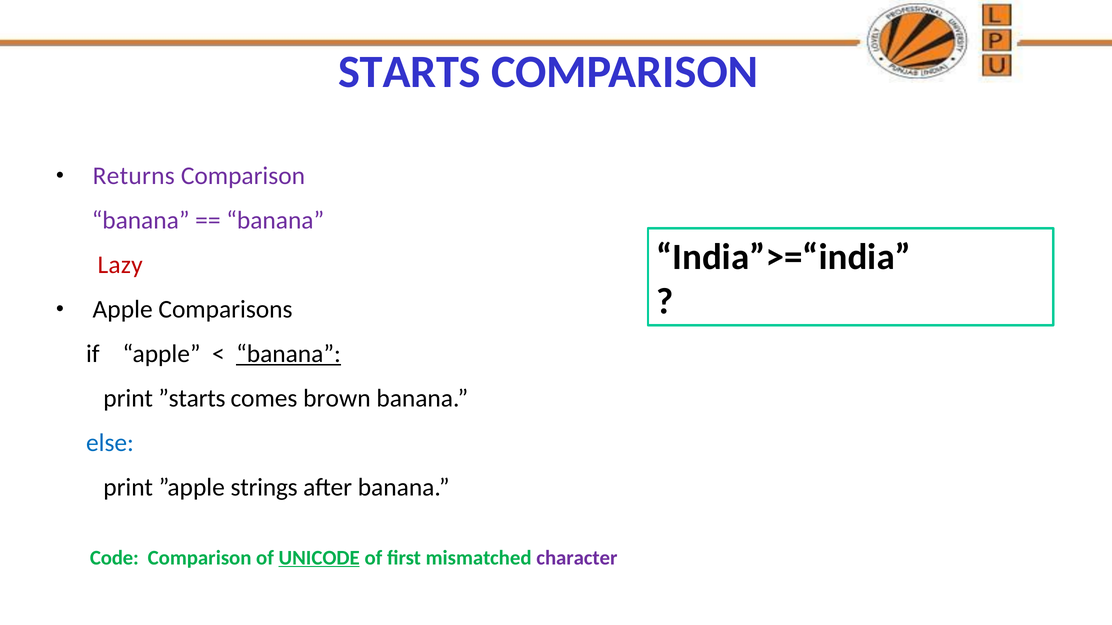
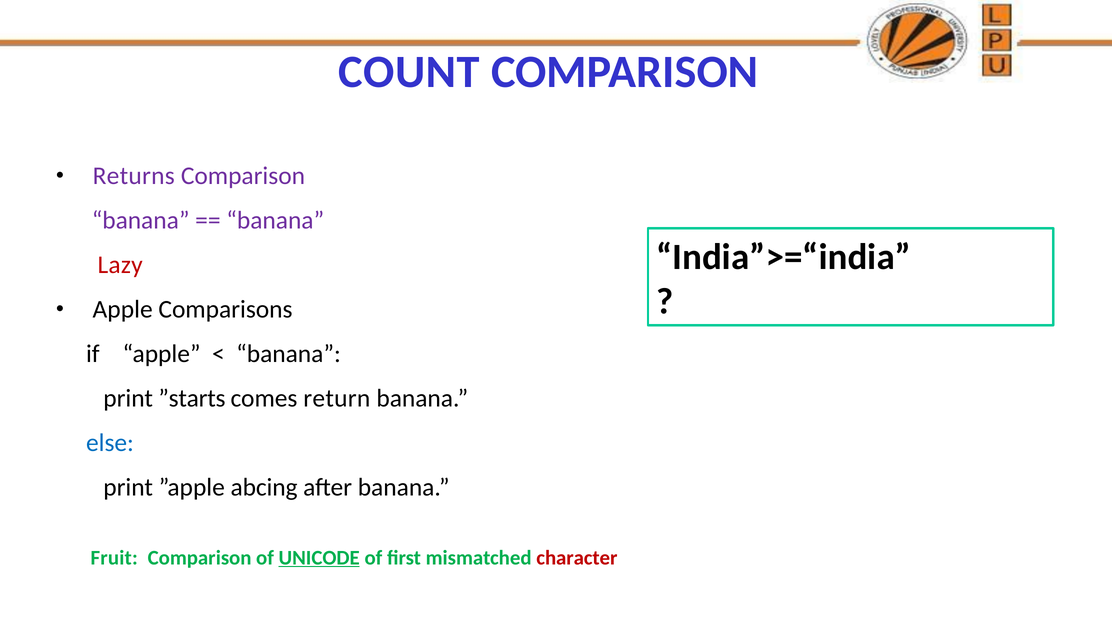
STARTS: STARTS -> COUNT
banana at (288, 354) underline: present -> none
brown: brown -> return
strings: strings -> abcing
Code: Code -> Fruit
character colour: purple -> red
